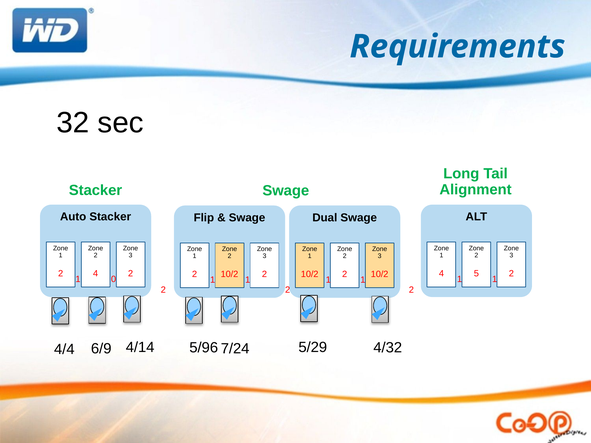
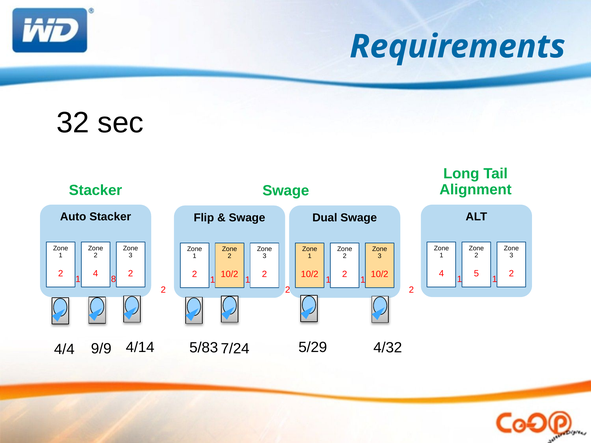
0: 0 -> 8
5/96: 5/96 -> 5/83
6/9: 6/9 -> 9/9
